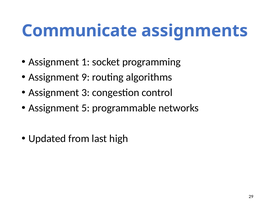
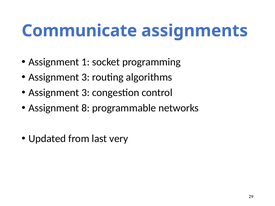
9 at (86, 77): 9 -> 3
5: 5 -> 8
high: high -> very
